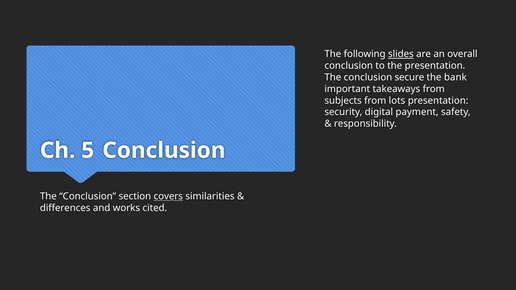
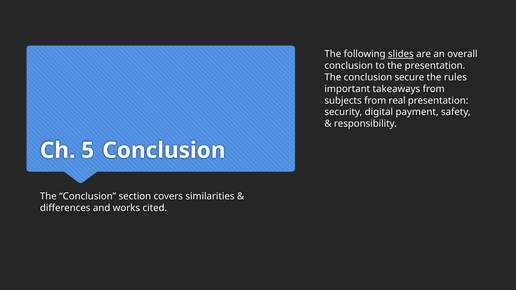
bank: bank -> rules
lots: lots -> real
covers underline: present -> none
